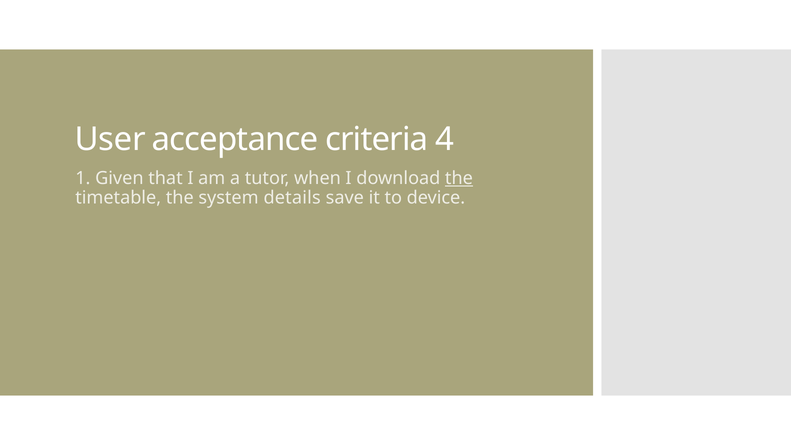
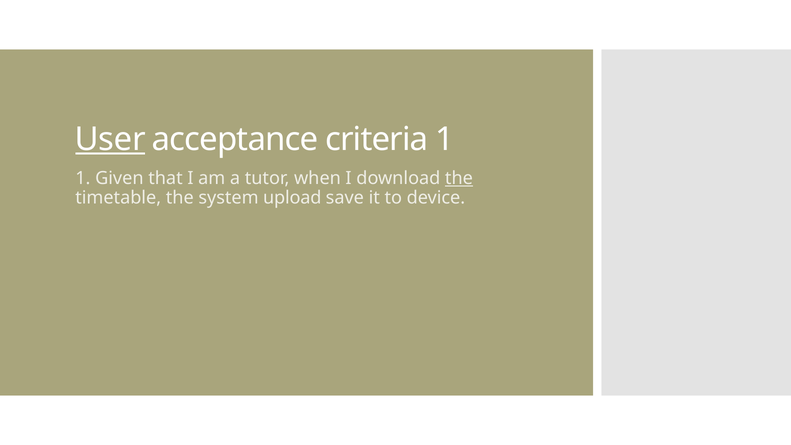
User underline: none -> present
criteria 4: 4 -> 1
details: details -> upload
